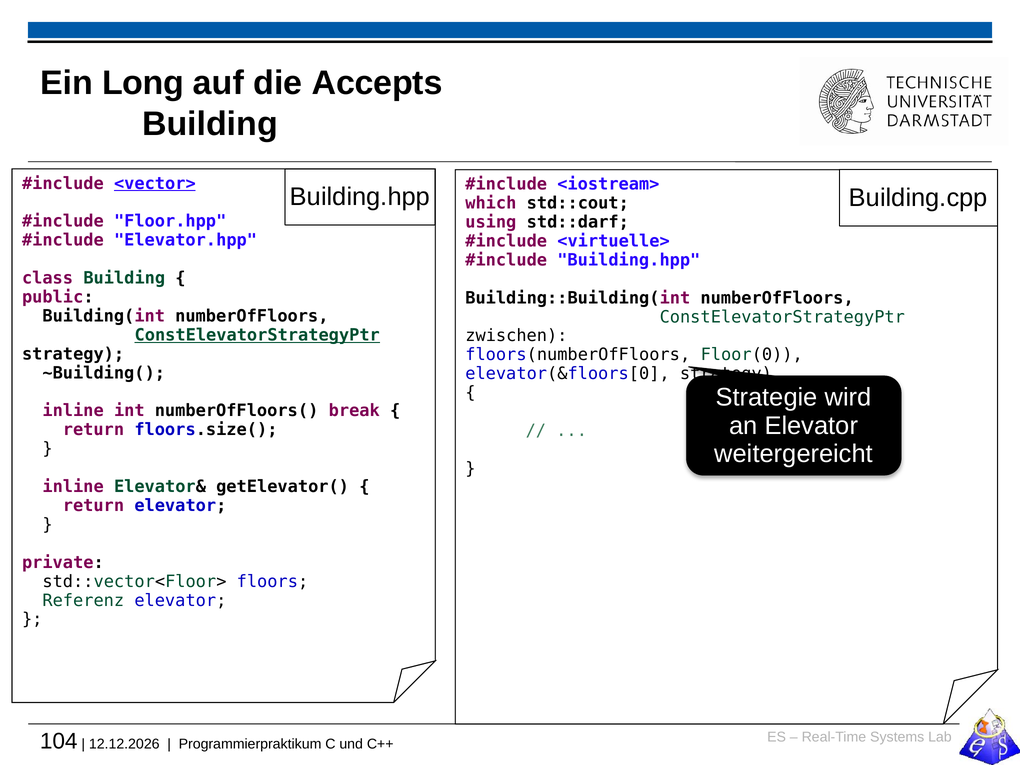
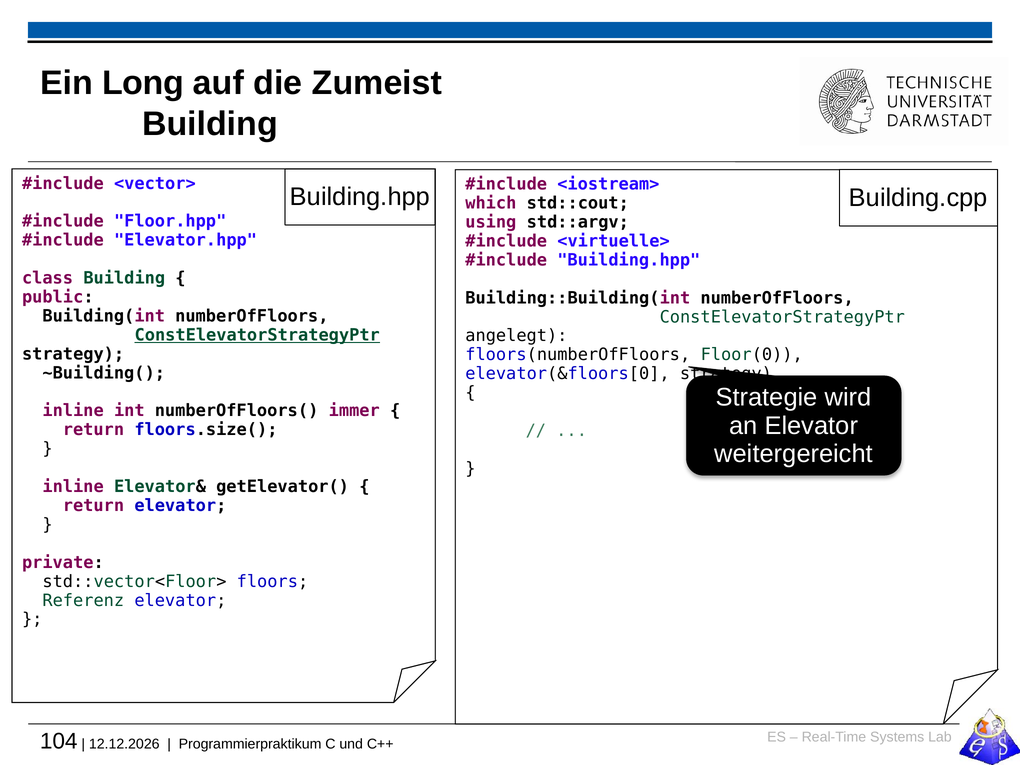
Accepts: Accepts -> Zumeist
<vector> underline: present -> none
std::darf: std::darf -> std::argv
zwischen: zwischen -> angelegt
break: break -> immer
